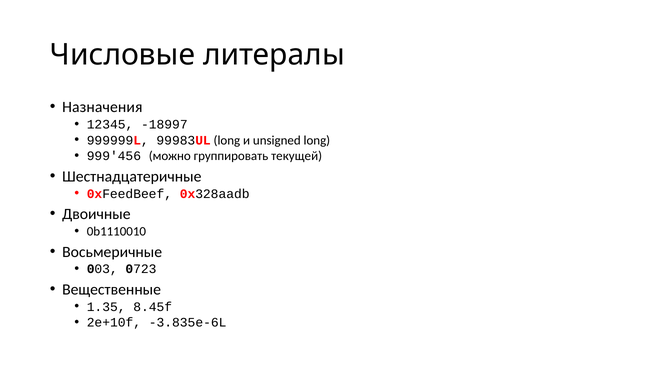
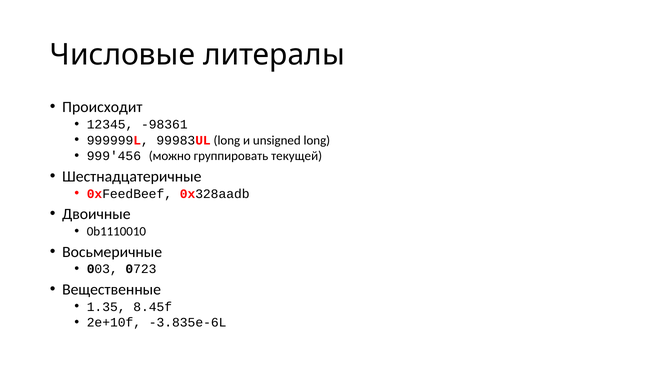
Назначения: Назначения -> Происходит
-18997: -18997 -> -98361
